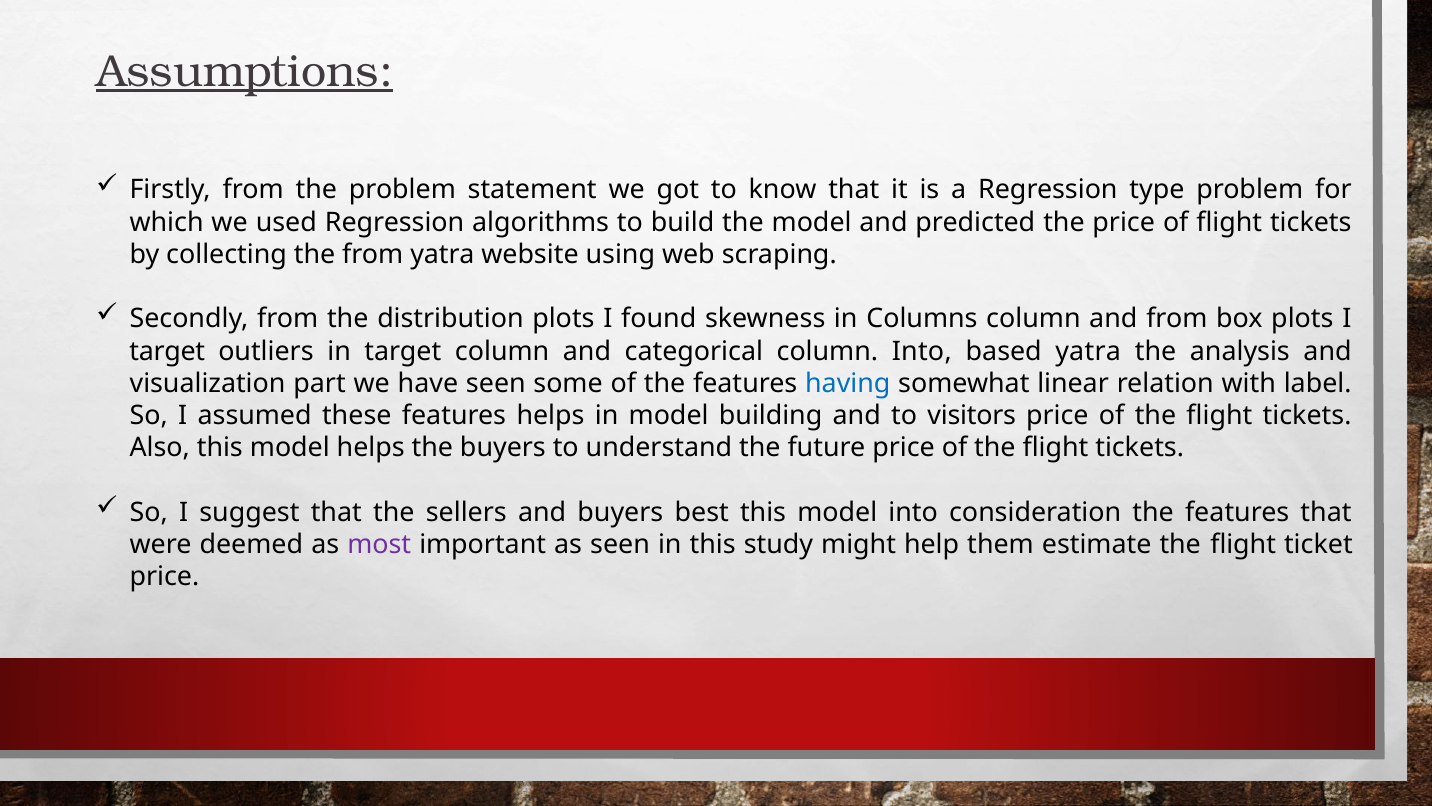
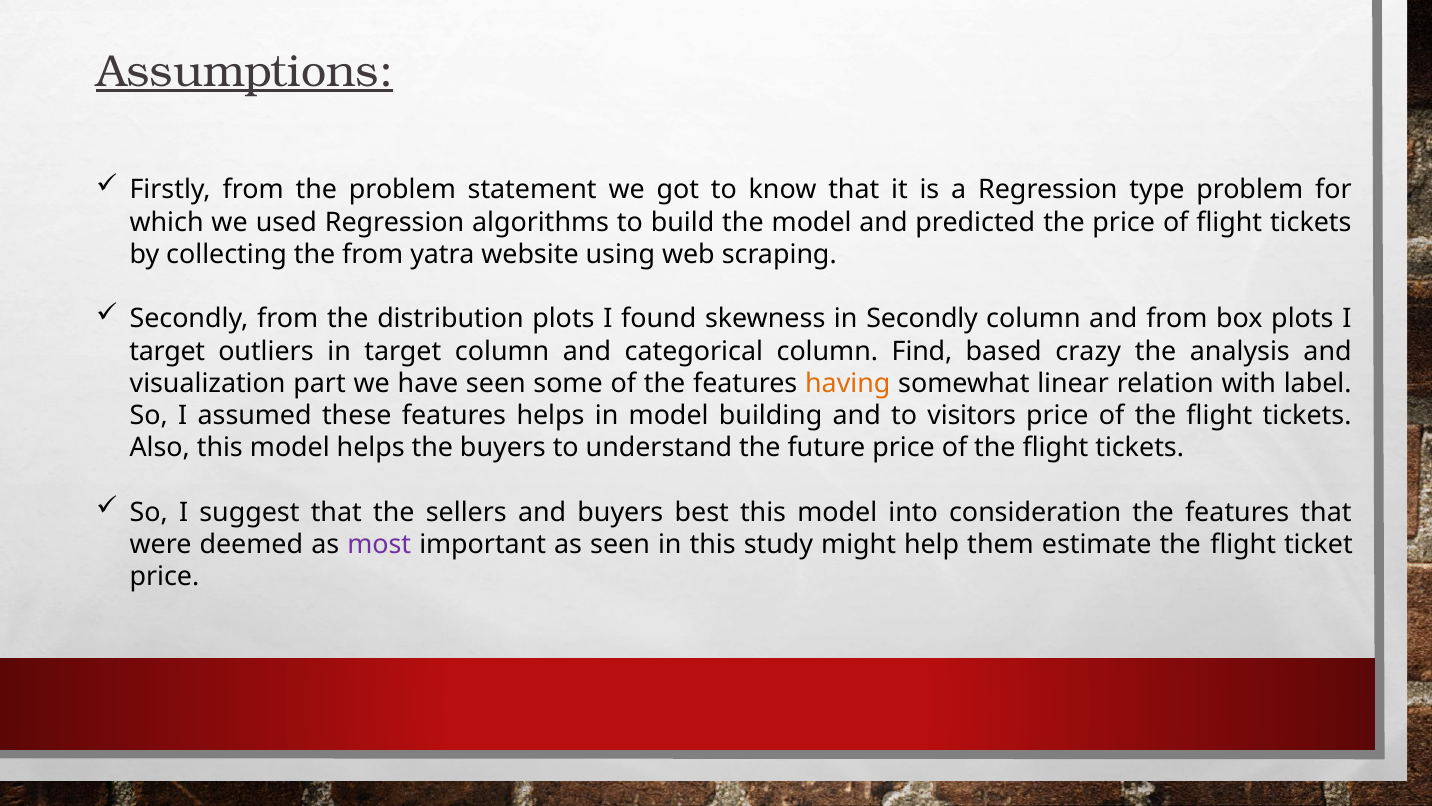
in Columns: Columns -> Secondly
column Into: Into -> Find
based yatra: yatra -> crazy
having colour: blue -> orange
